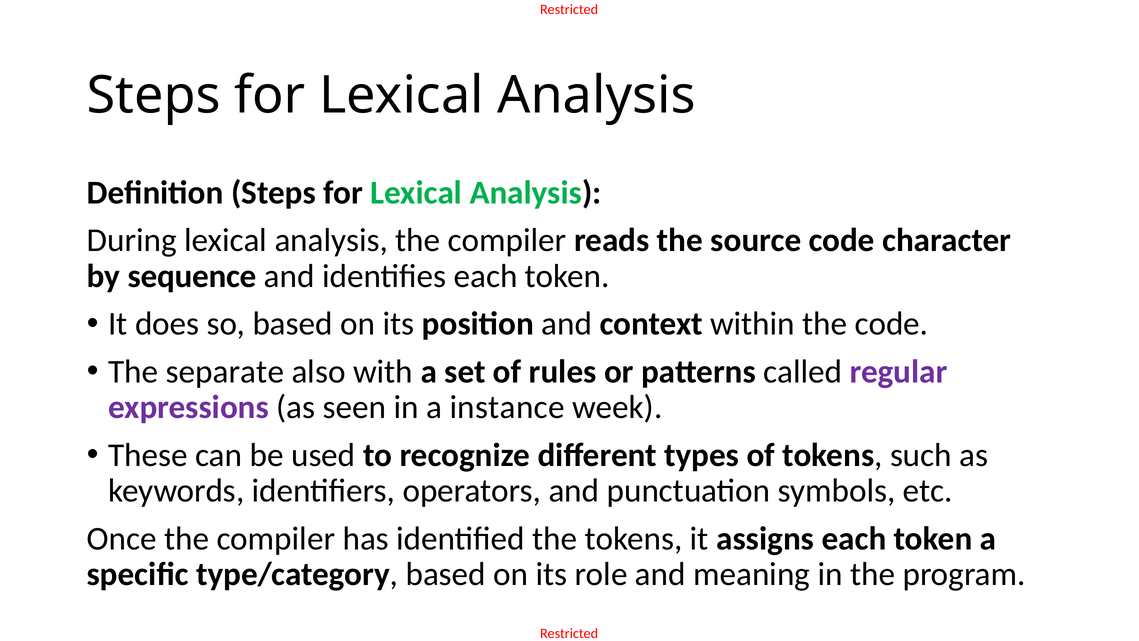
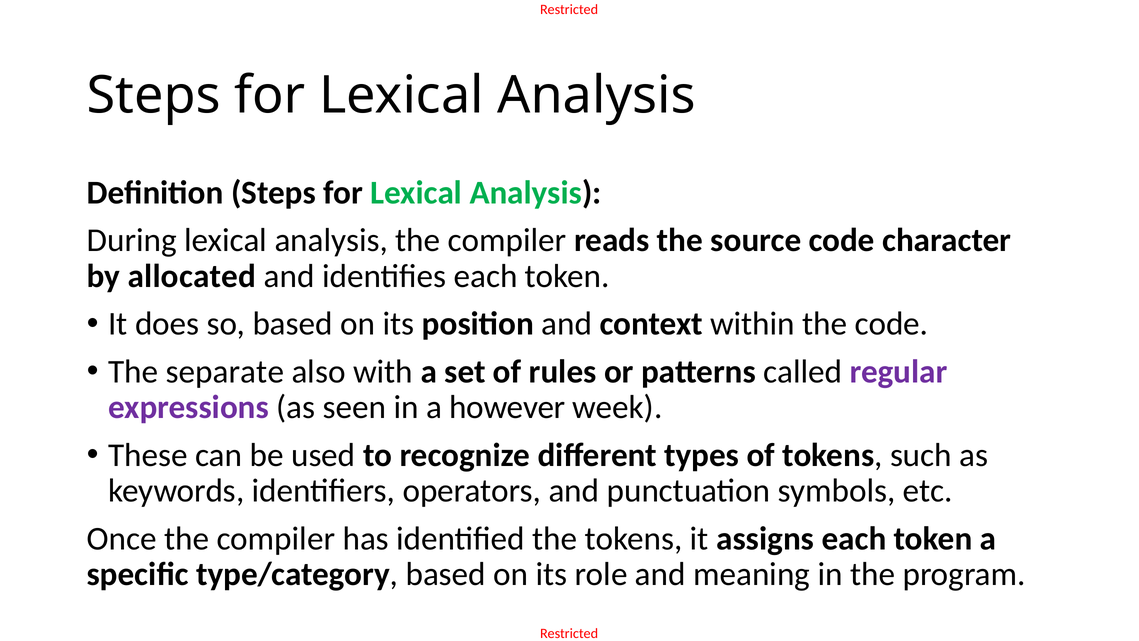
sequence: sequence -> allocated
instance: instance -> however
